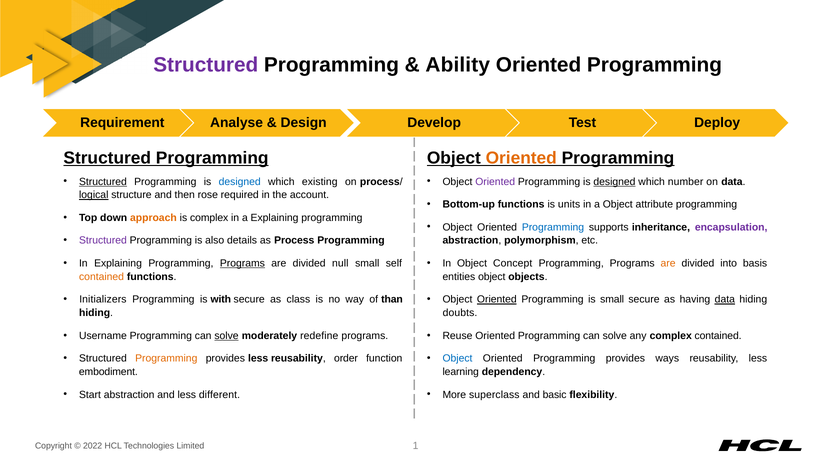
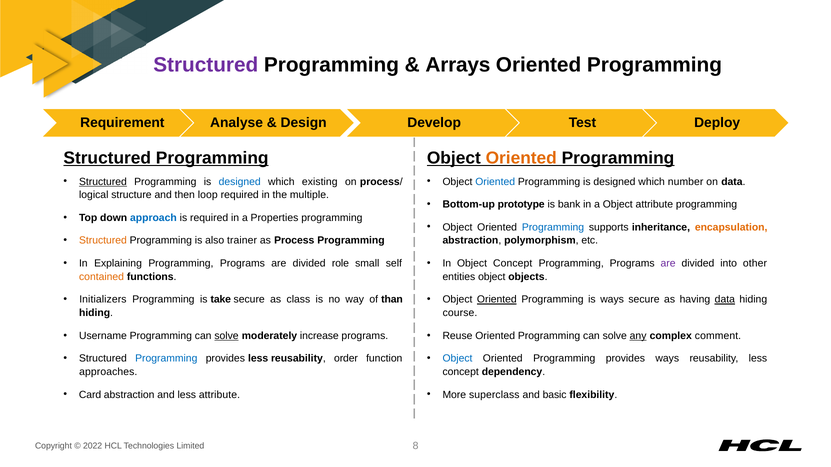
Ability: Ability -> Arrays
Oriented at (495, 182) colour: purple -> blue
designed at (614, 182) underline: present -> none
logical underline: present -> none
rose: rose -> loop
account: account -> multiple
Bottom-up functions: functions -> prototype
units: units -> bank
approach colour: orange -> blue
is complex: complex -> required
a Explaining: Explaining -> Properties
encapsulation colour: purple -> orange
Structured at (103, 241) colour: purple -> orange
details: details -> trainer
Programs at (242, 264) underline: present -> none
null: null -> role
are at (668, 264) colour: orange -> purple
basis: basis -> other
with: with -> take
is small: small -> ways
doubts: doubts -> course
redefine: redefine -> increase
any underline: none -> present
complex contained: contained -> comment
Programming at (166, 359) colour: orange -> blue
embodiment: embodiment -> approaches
learning at (461, 372): learning -> concept
Start: Start -> Card
less different: different -> attribute
1: 1 -> 8
